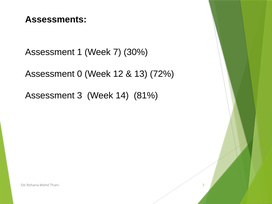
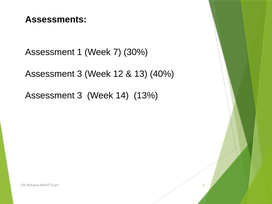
0 at (80, 74): 0 -> 3
72%: 72% -> 40%
81%: 81% -> 13%
